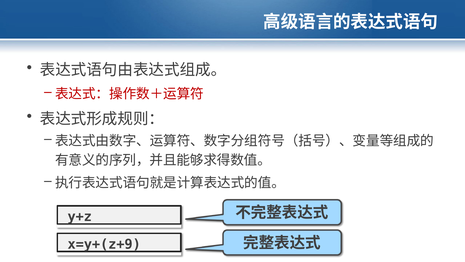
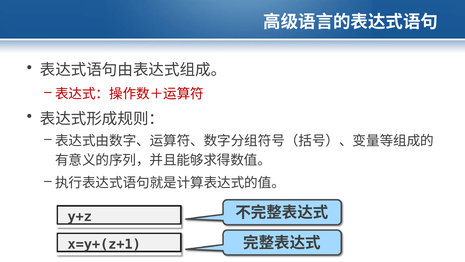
x=y+(z+9: x=y+(z+9 -> x=y+(z+1
